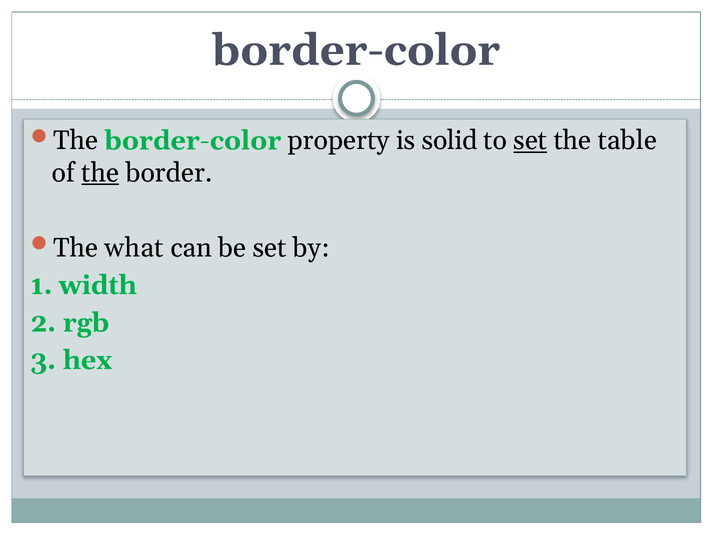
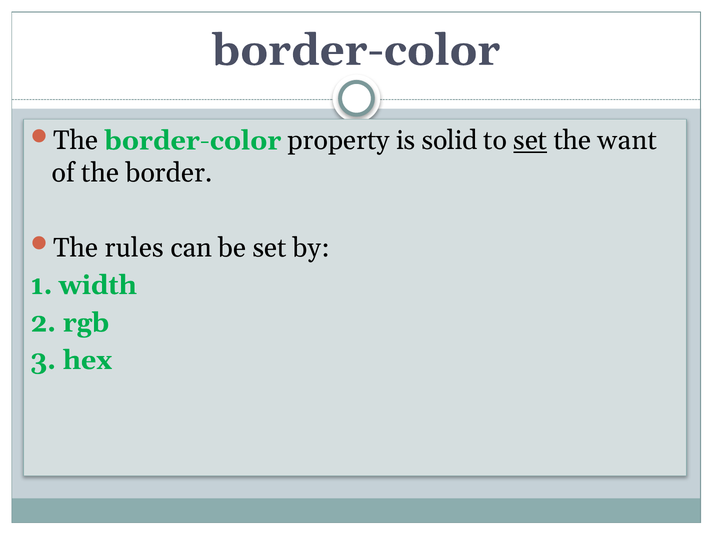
table: table -> want
the at (100, 173) underline: present -> none
what: what -> rules
